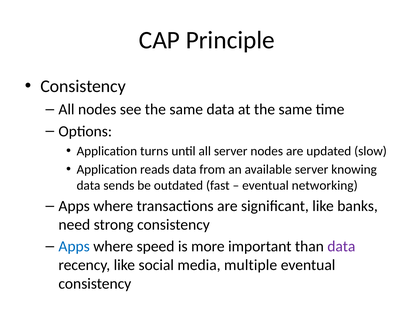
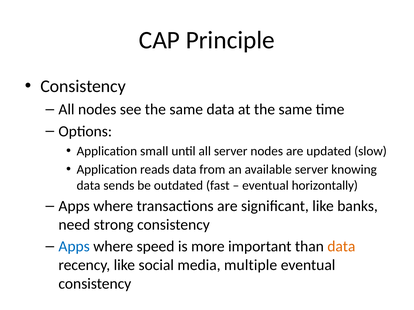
turns: turns -> small
networking: networking -> horizontally
data at (341, 247) colour: purple -> orange
